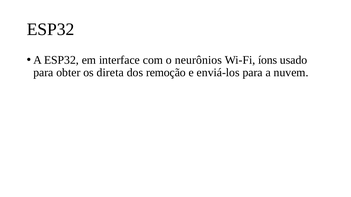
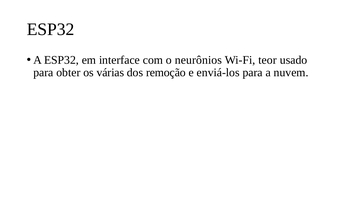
íons: íons -> teor
direta: direta -> várias
